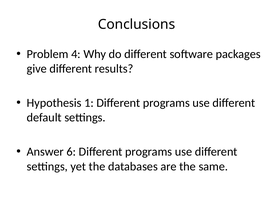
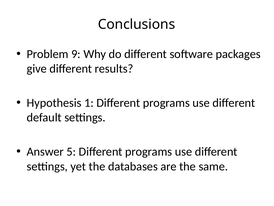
4: 4 -> 9
6: 6 -> 5
